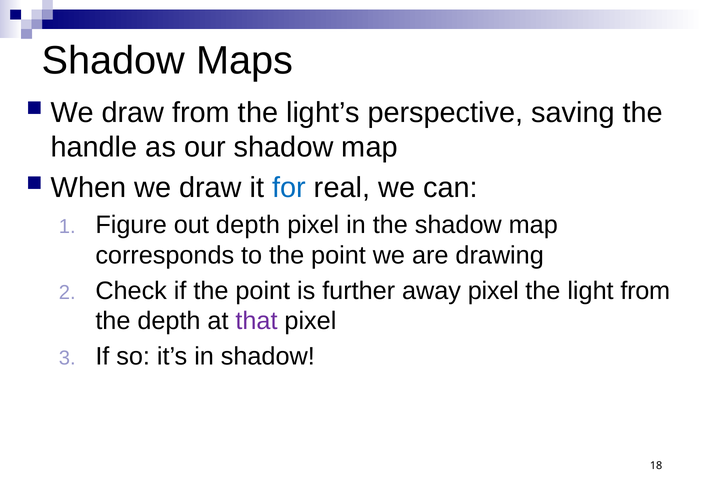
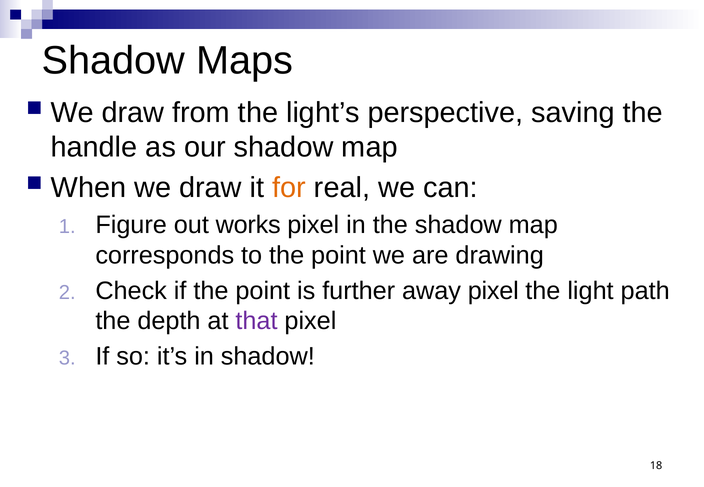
for colour: blue -> orange
out depth: depth -> works
light from: from -> path
